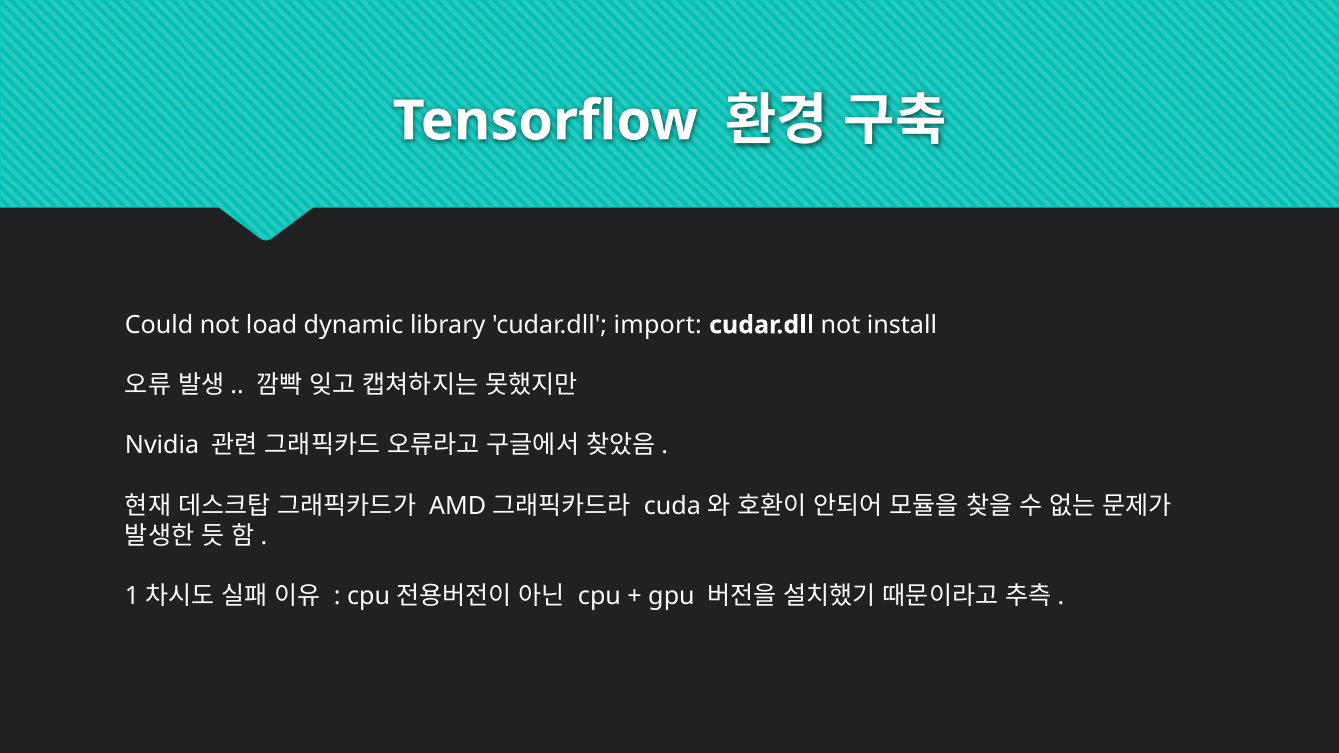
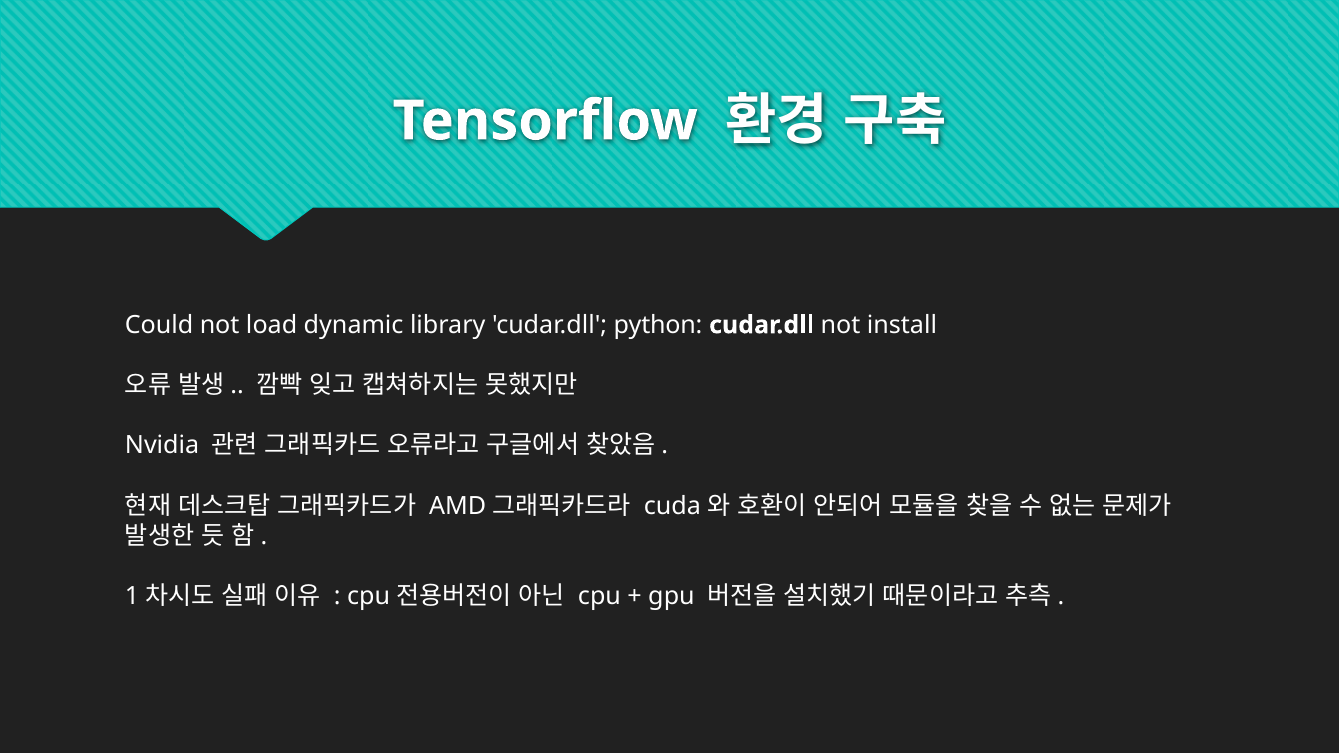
import: import -> python
